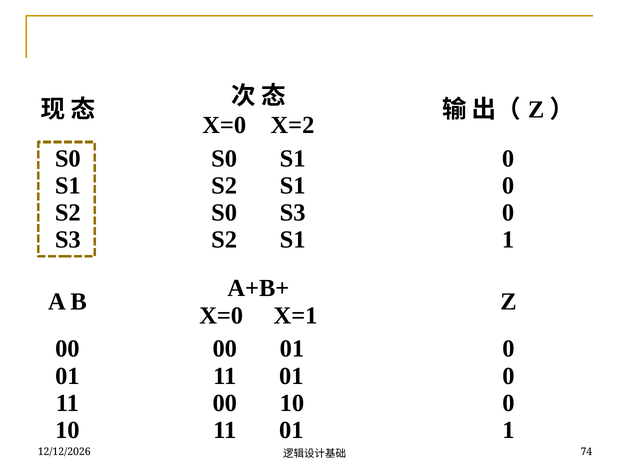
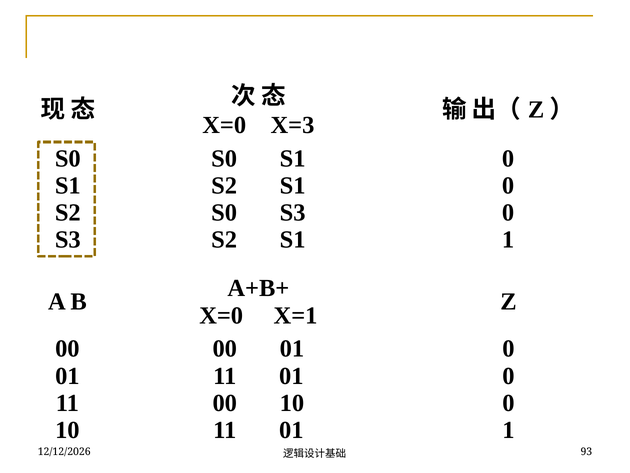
X=2: X=2 -> X=3
74: 74 -> 93
